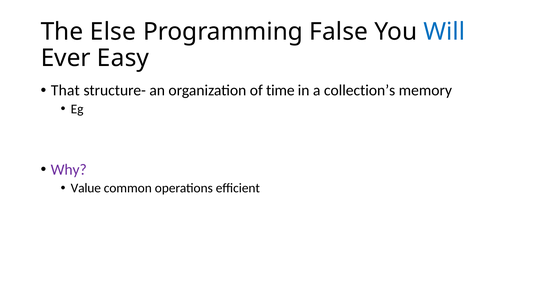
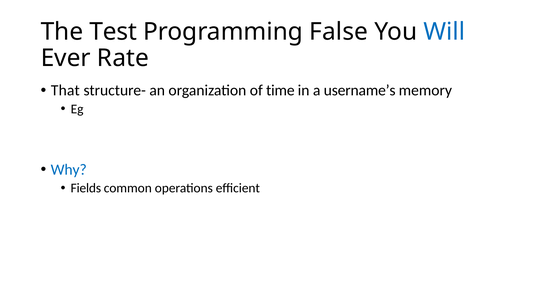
Else: Else -> Test
Easy: Easy -> Rate
collection’s: collection’s -> username’s
Why colour: purple -> blue
Value: Value -> Fields
